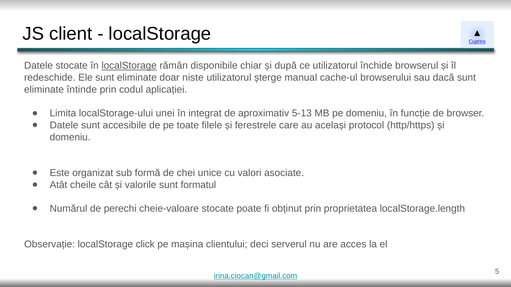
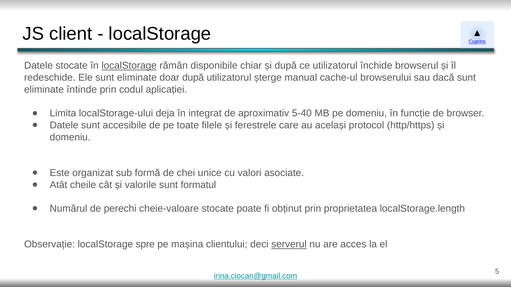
doar niste: niste -> după
unei: unei -> deja
5-13: 5-13 -> 5-40
click: click -> spre
serverul underline: none -> present
